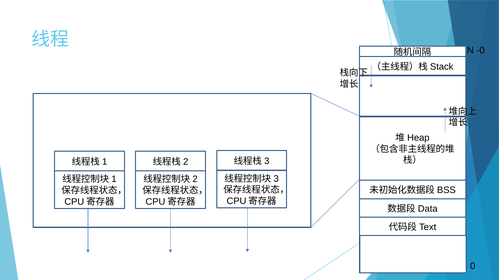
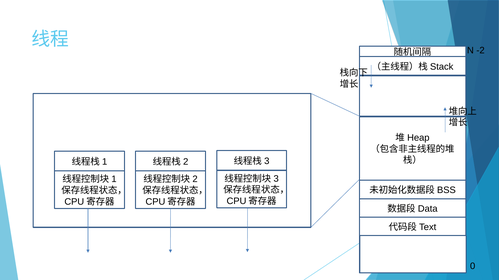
-0: -0 -> -2
